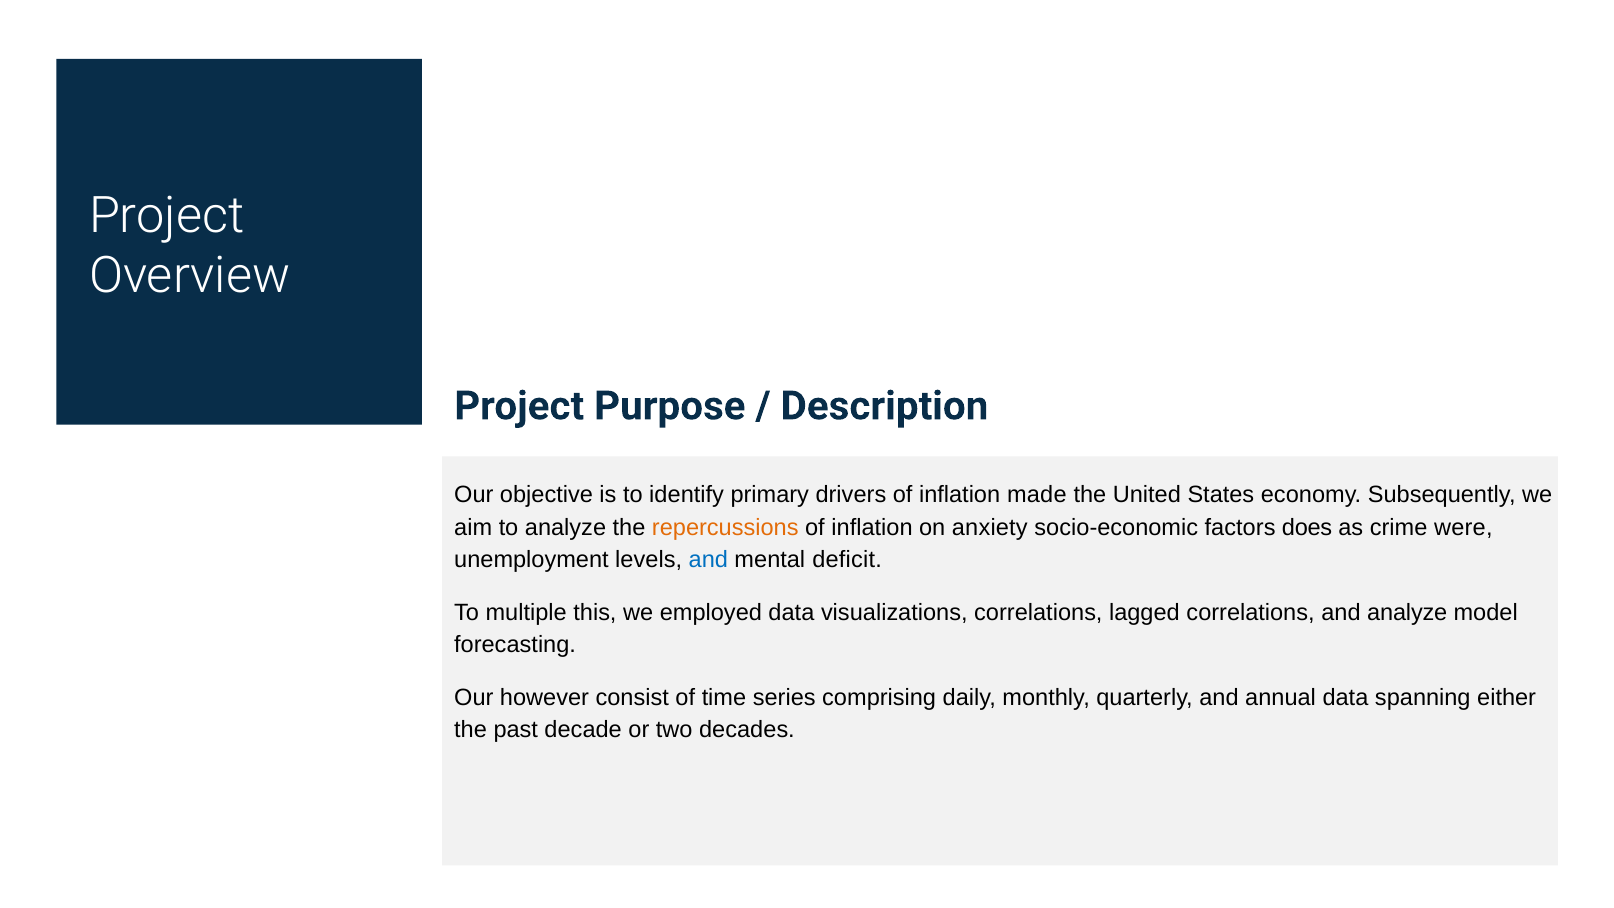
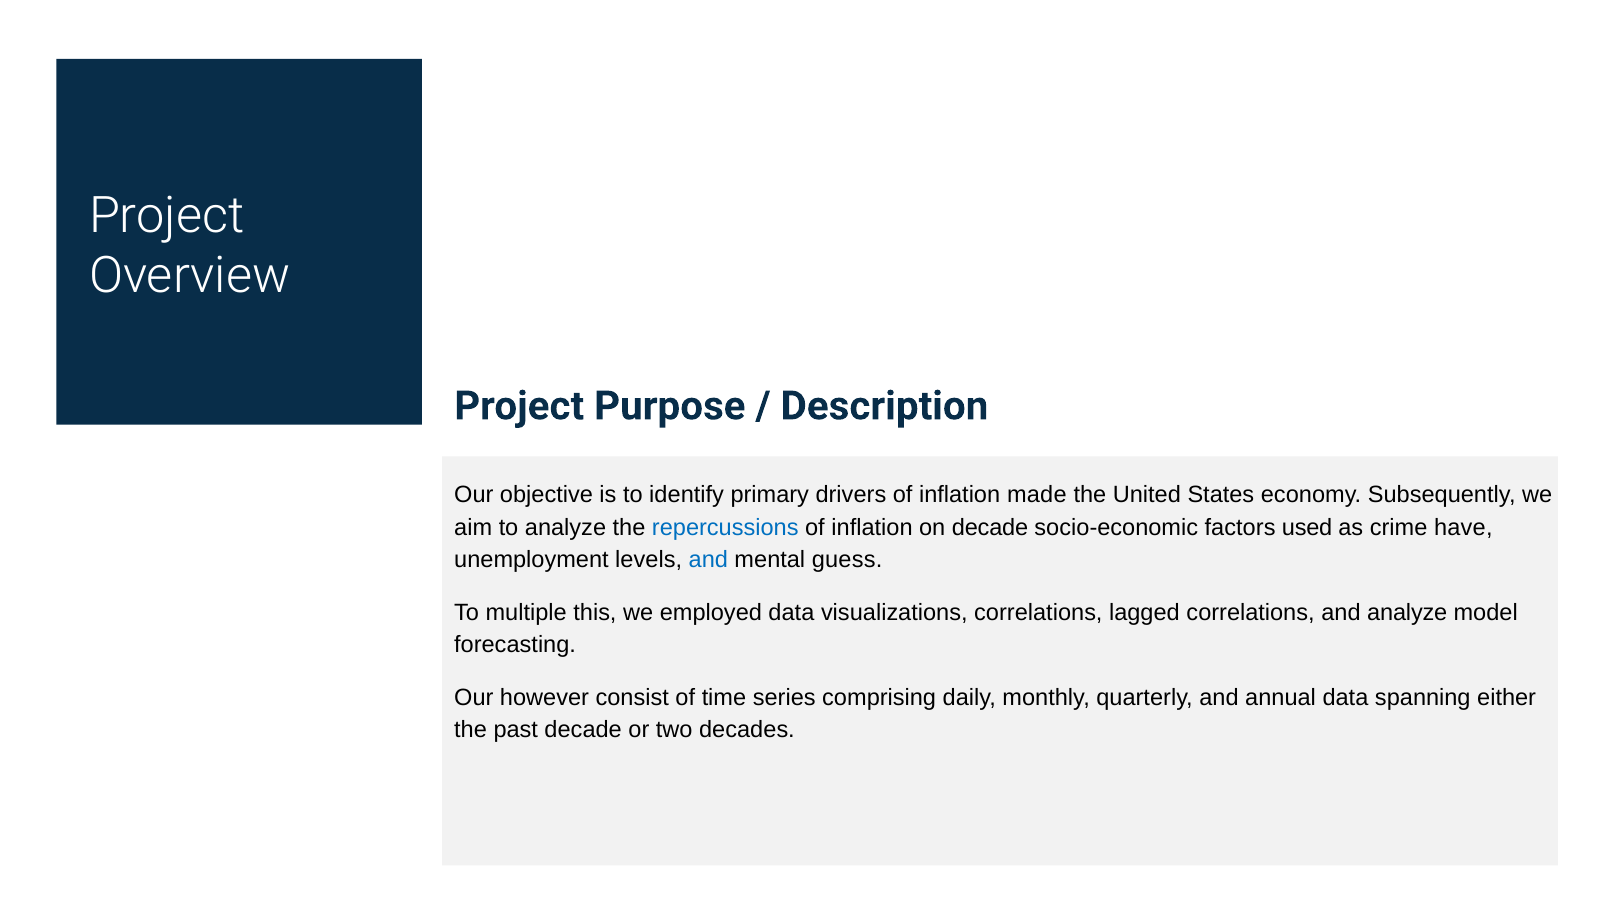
repercussions colour: orange -> blue
on anxiety: anxiety -> decade
does: does -> used
were: were -> have
deficit: deficit -> guess
